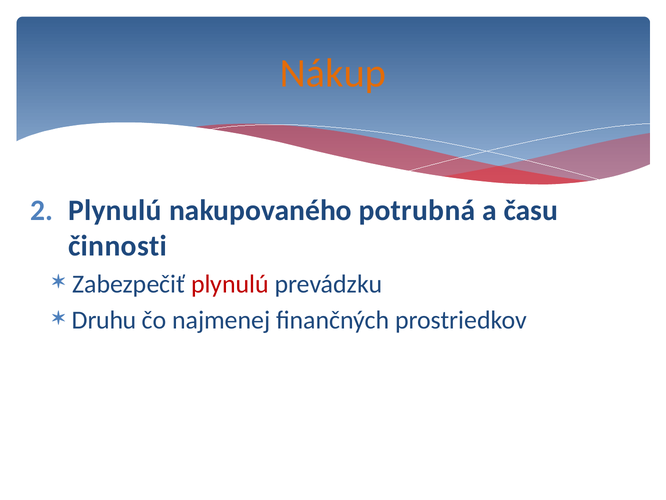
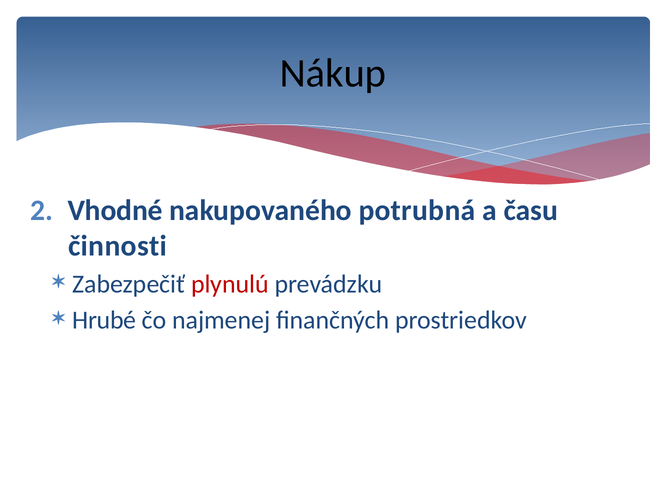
Nákup colour: orange -> black
Plynulú at (115, 210): Plynulú -> Vhodné
Druhu: Druhu -> Hrubé
